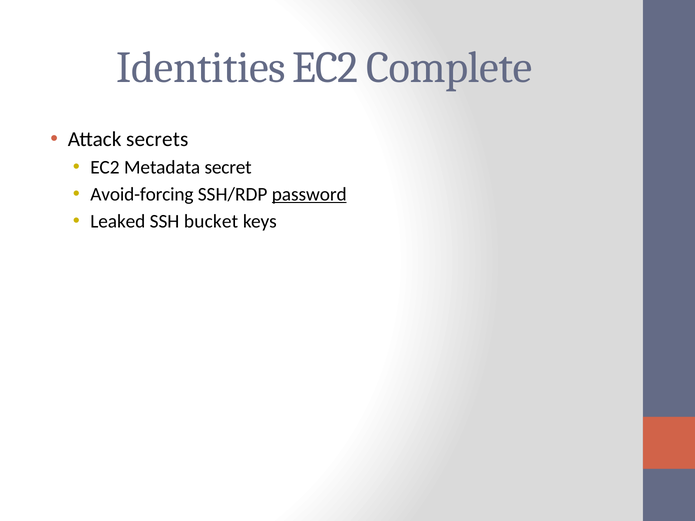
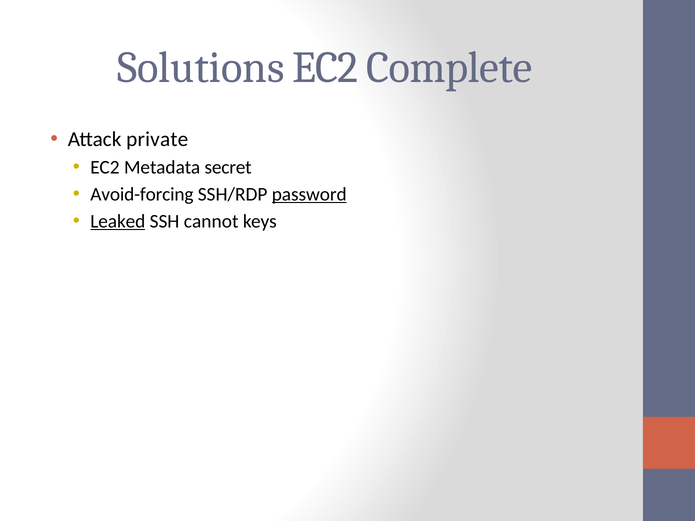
Identities: Identities -> Solutions
secrets: secrets -> private
Leaked underline: none -> present
bucket: bucket -> cannot
